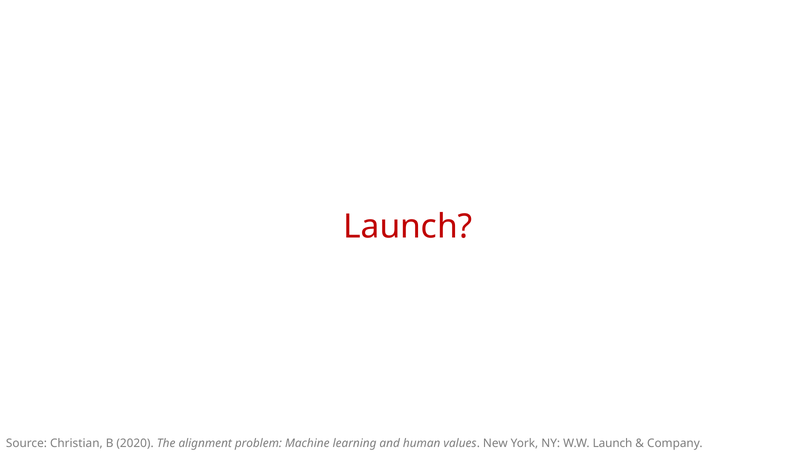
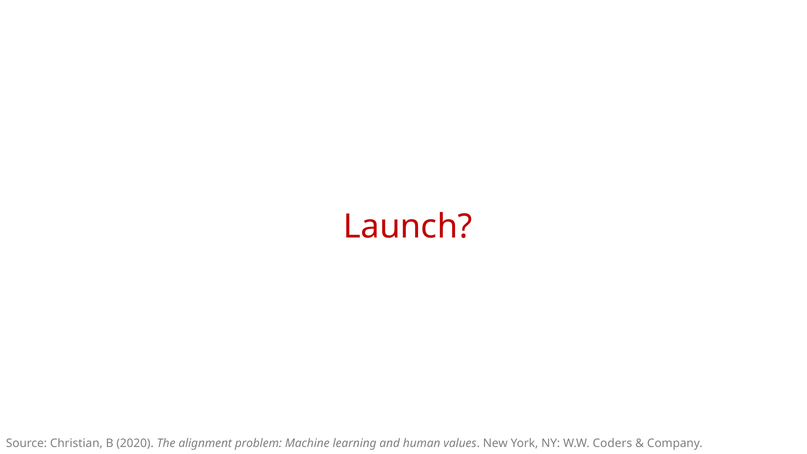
W.W Launch: Launch -> Coders
